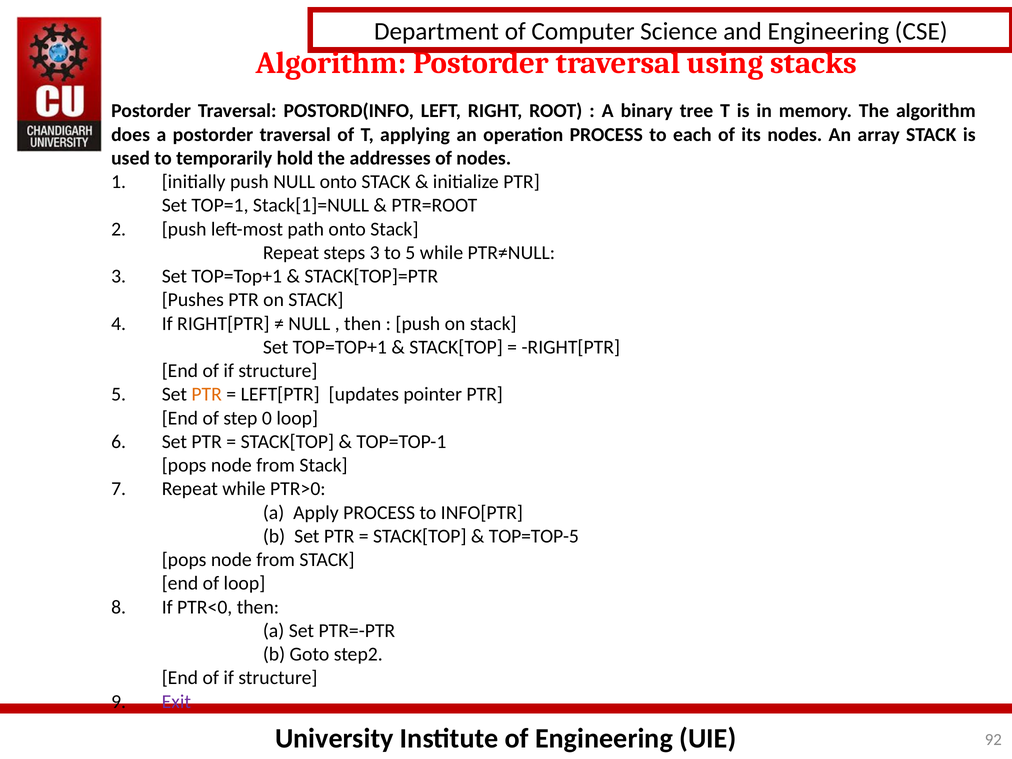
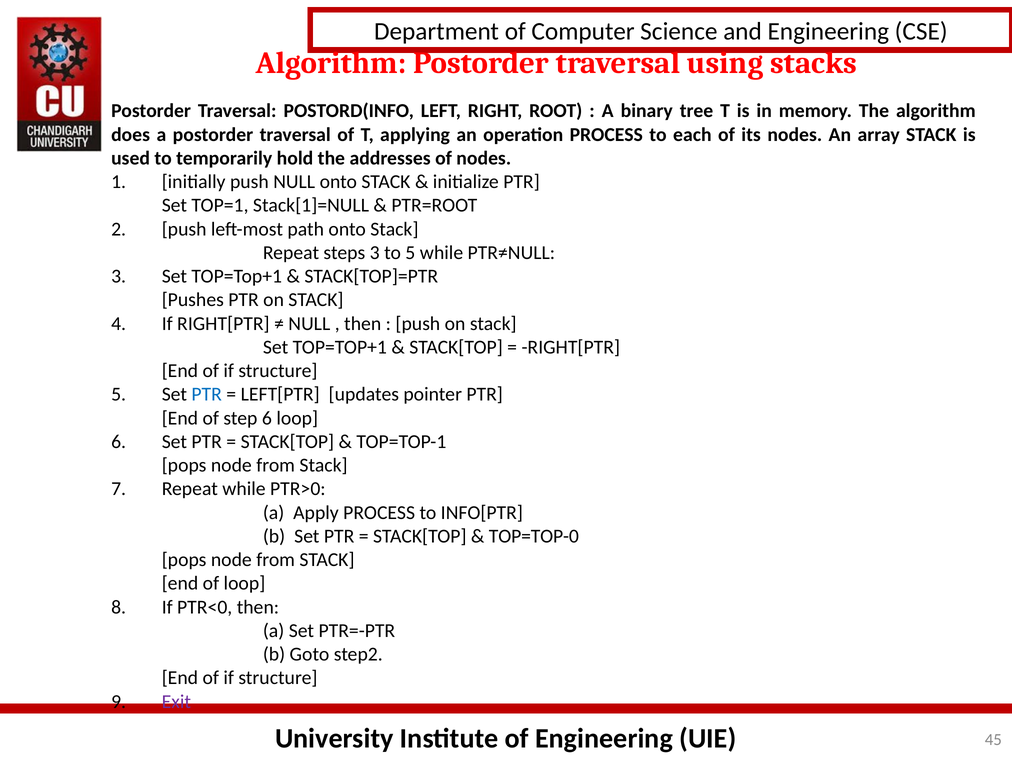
PTR at (207, 394) colour: orange -> blue
step 0: 0 -> 6
TOP=TOP-5: TOP=TOP-5 -> TOP=TOP-0
92: 92 -> 45
